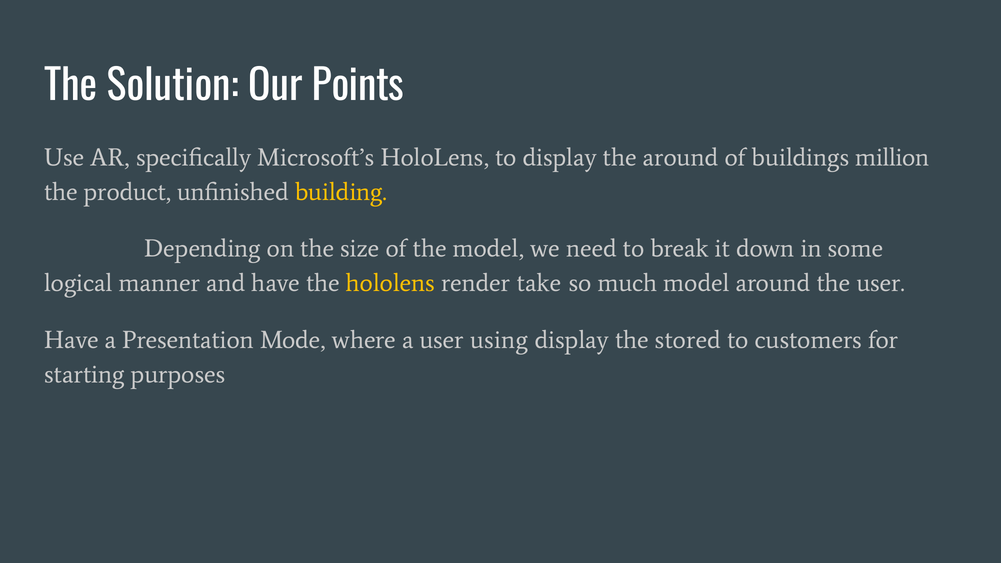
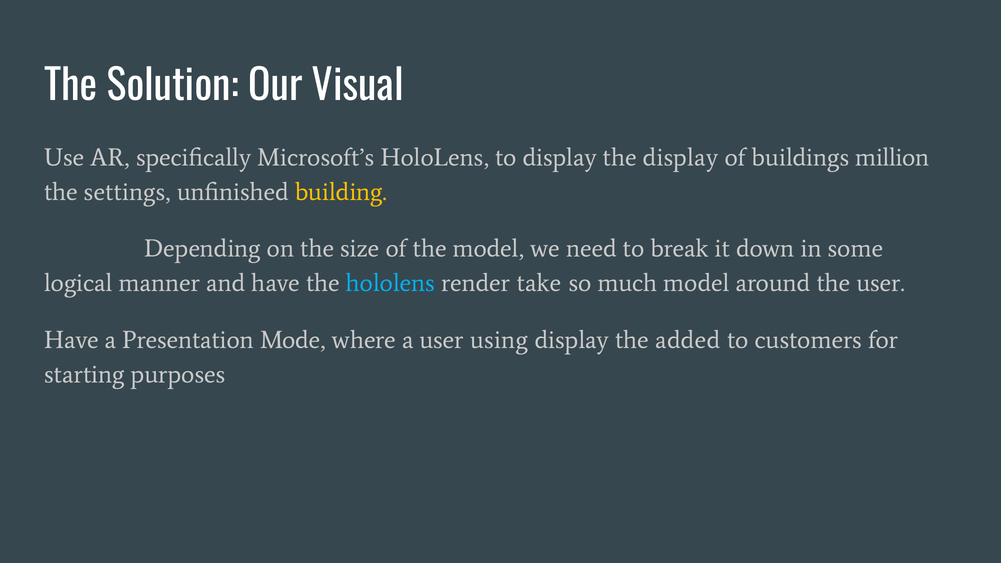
Points: Points -> Visual
the around: around -> display
product: product -> settings
hololens at (390, 283) colour: yellow -> light blue
stored: stored -> added
